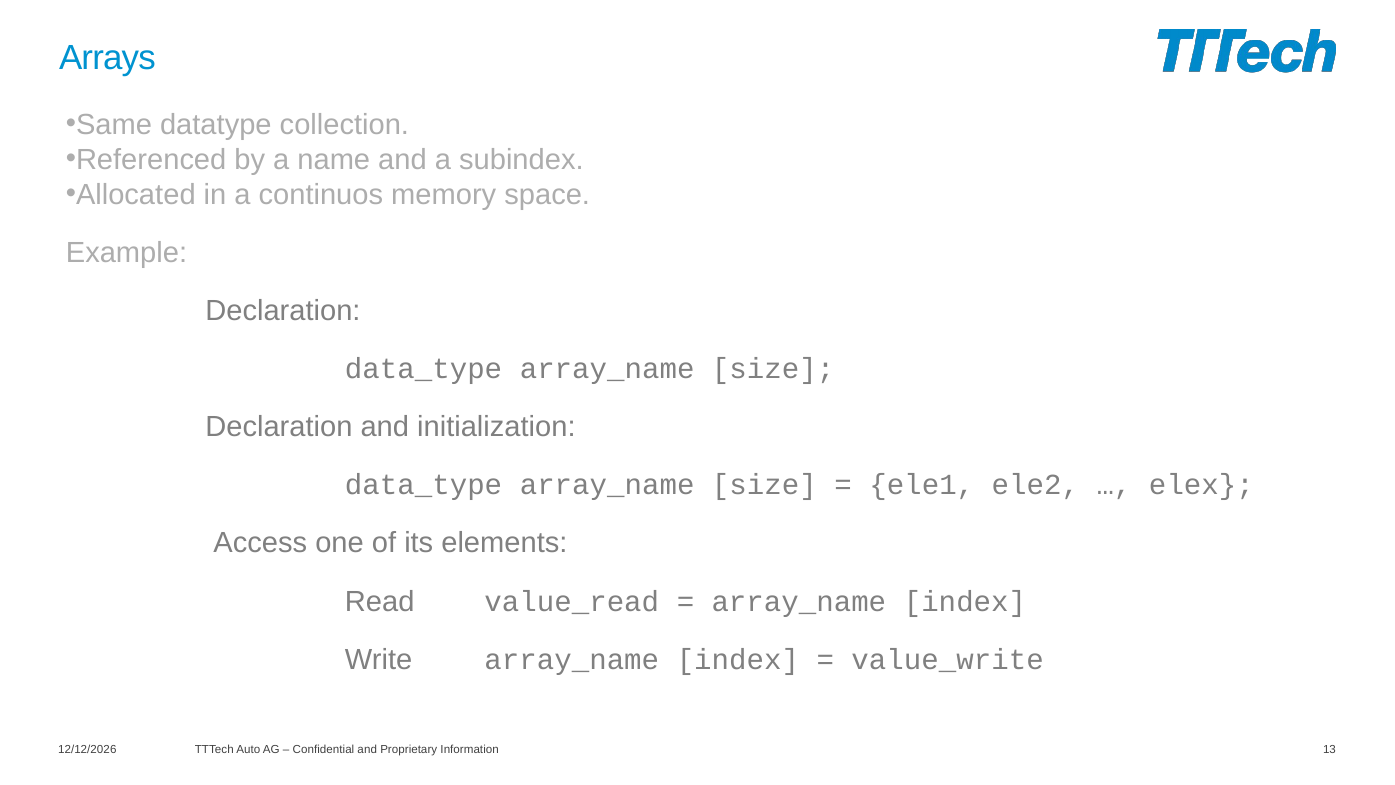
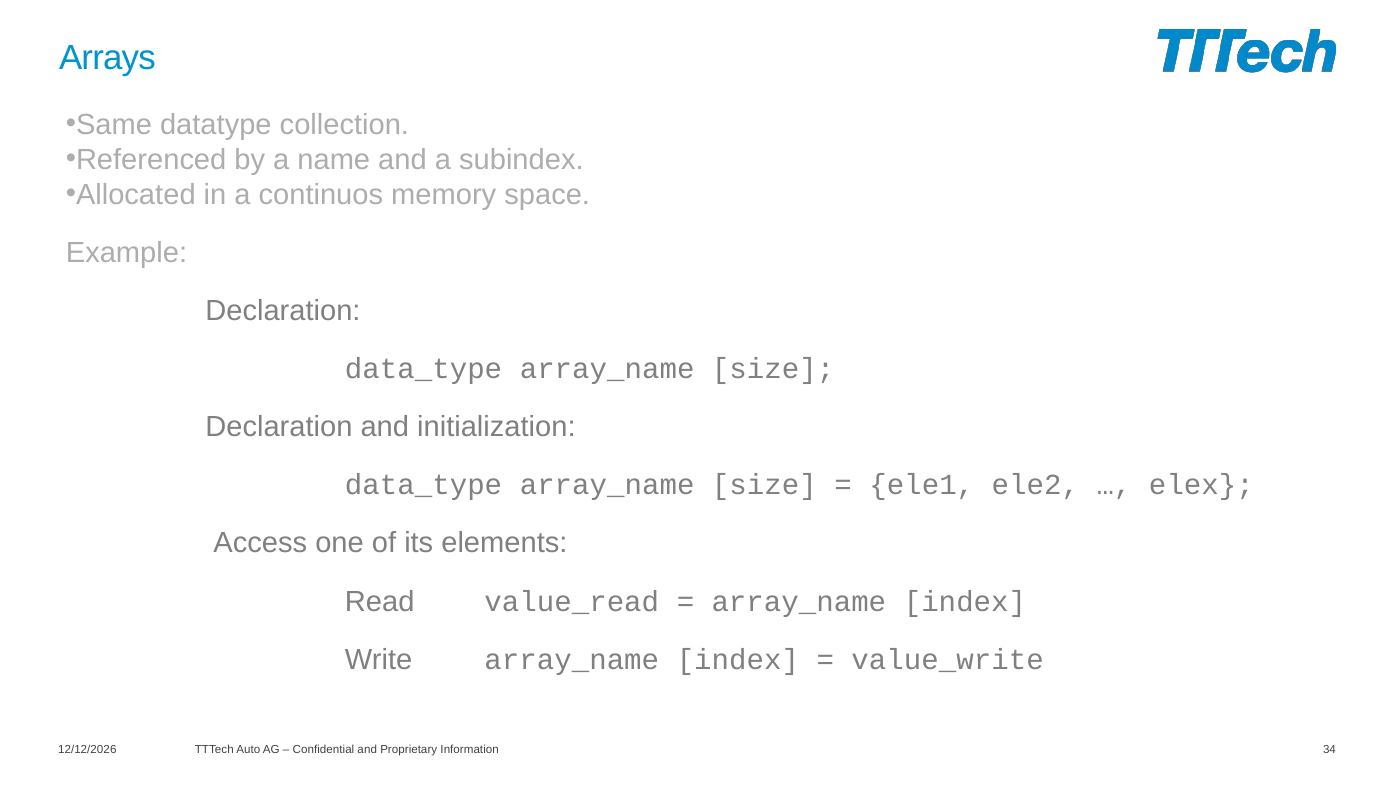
13: 13 -> 34
